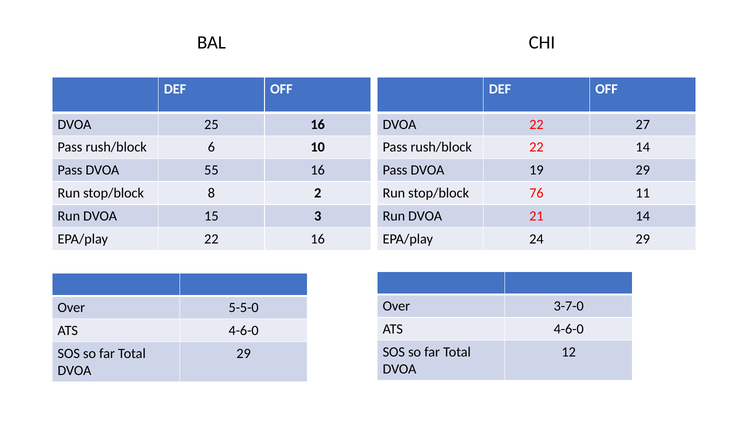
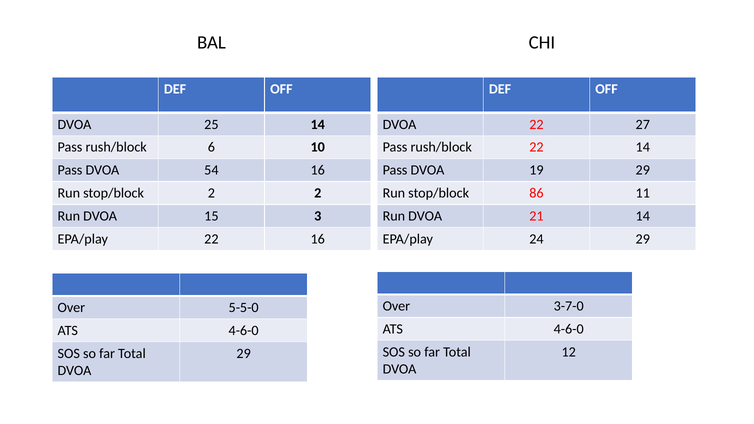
25 16: 16 -> 14
55: 55 -> 54
stop/block 8: 8 -> 2
76: 76 -> 86
